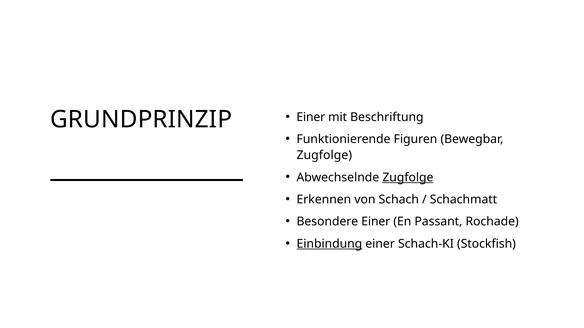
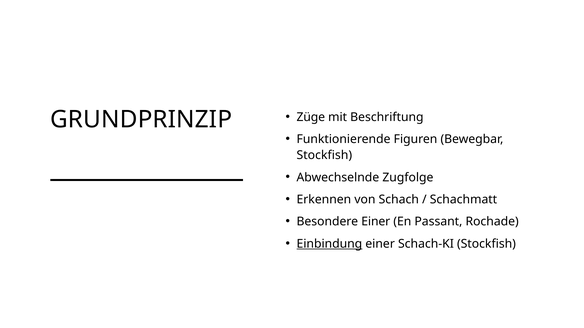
Einer at (311, 117): Einer -> Züge
Zugfolge at (324, 155): Zugfolge -> Stockfish
Zugfolge at (408, 178) underline: present -> none
